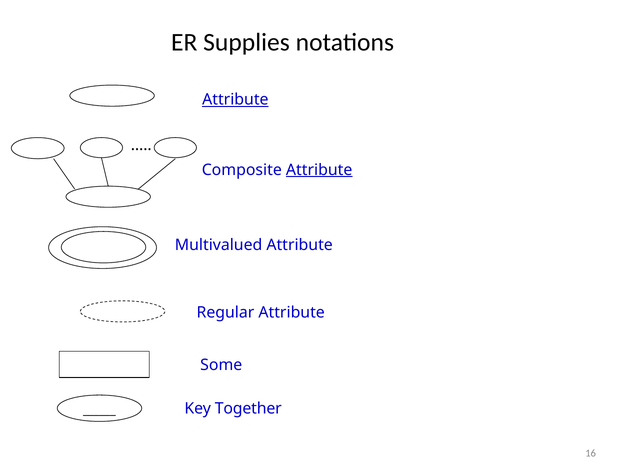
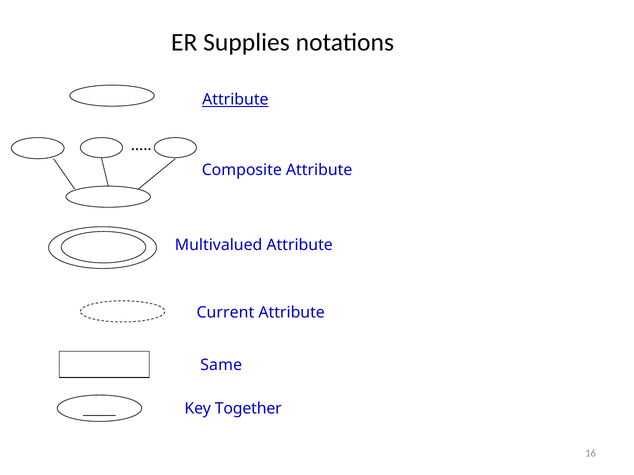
Attribute at (319, 170) underline: present -> none
Regular: Regular -> Current
Some: Some -> Same
